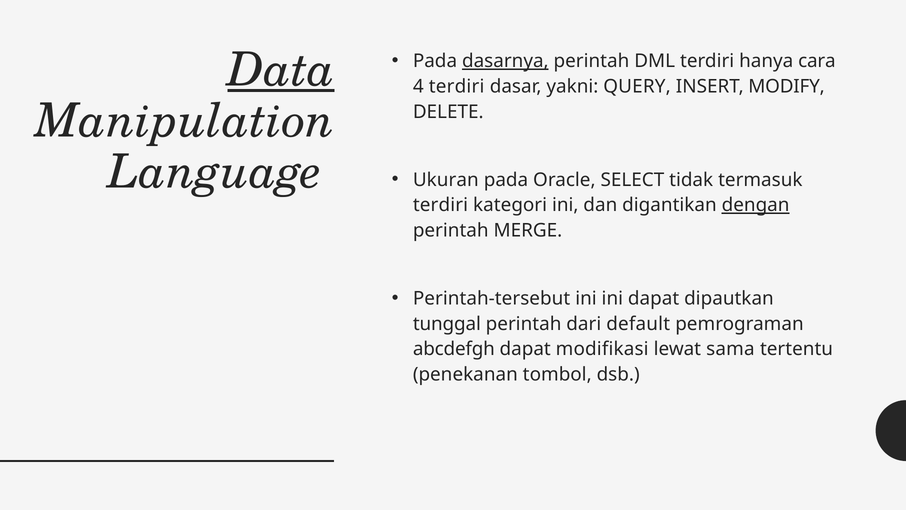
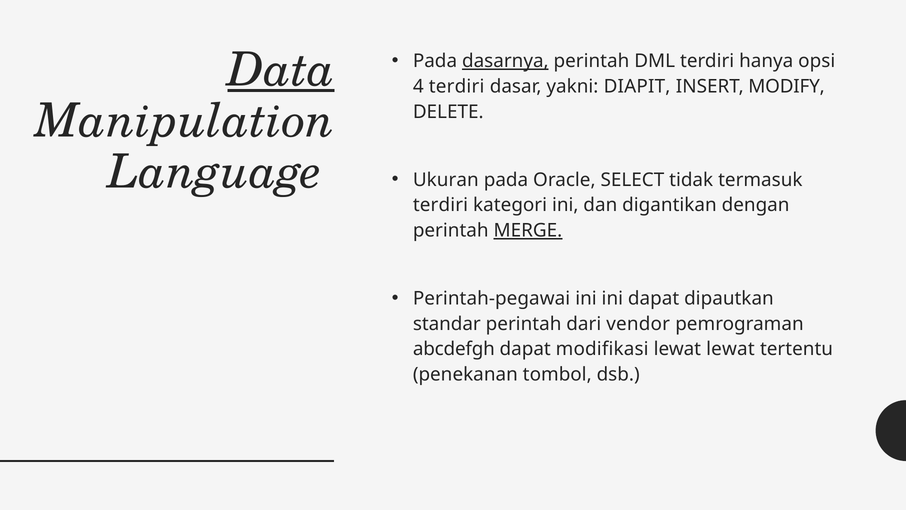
cara: cara -> opsi
QUERY: QUERY -> DIAPIT
dengan underline: present -> none
MERGE underline: none -> present
Perintah-tersebut: Perintah-tersebut -> Perintah-pegawai
tunggal: tunggal -> standar
default: default -> vendor
lewat sama: sama -> lewat
